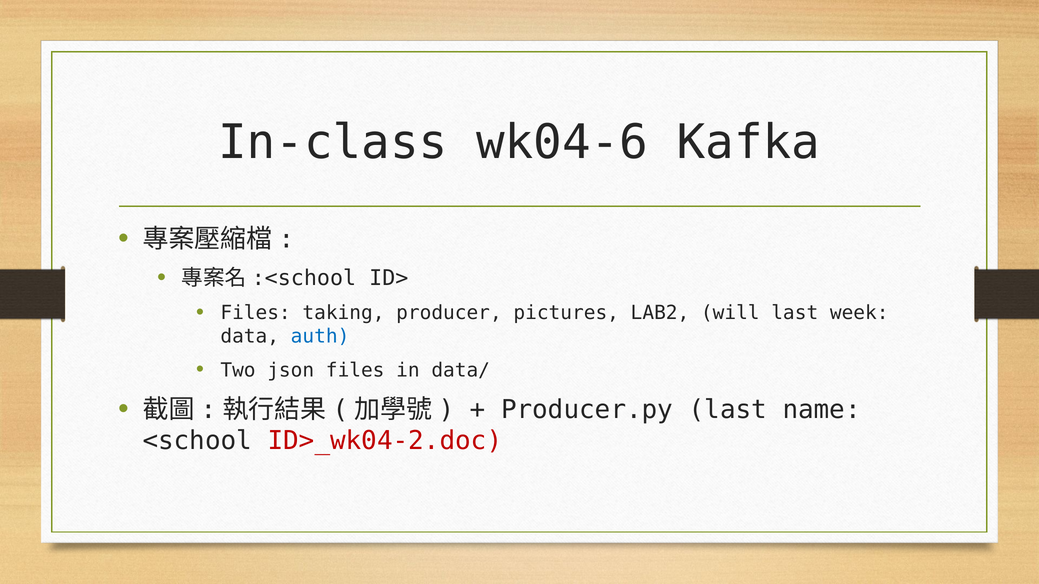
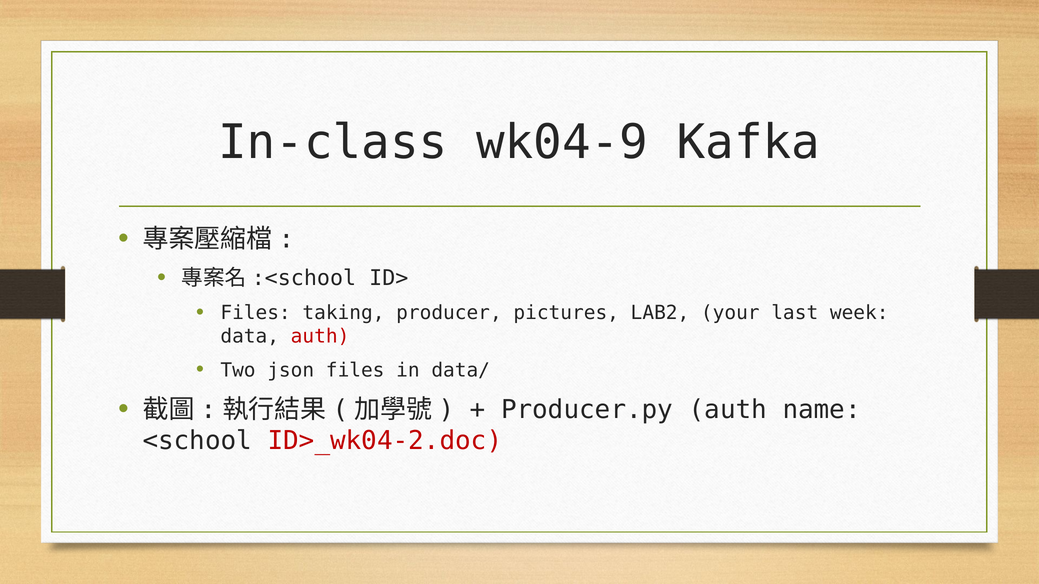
wk04-6: wk04-6 -> wk04-9
will: will -> your
auth at (320, 337) colour: blue -> red
Producer.py last: last -> auth
